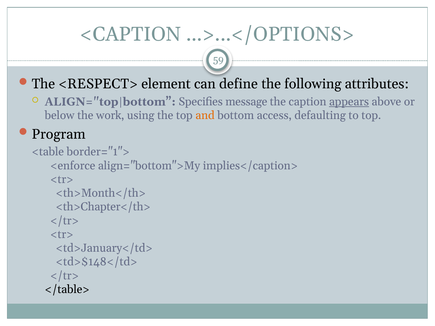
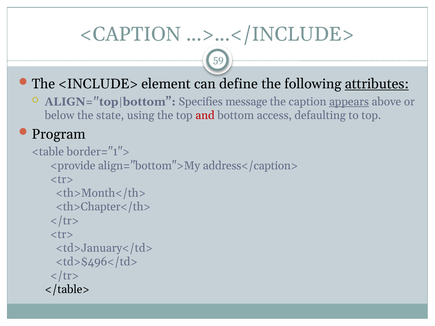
...>...</OPTIONS>: ...>...</OPTIONS> -> ...>...</INCLUDE>
<RESPECT>: <RESPECT> -> <INCLUDE>
attributes underline: none -> present
work: work -> state
and colour: orange -> red
<enforce: <enforce -> <provide
implies</caption>: implies</caption> -> address</caption>
<td>$148</td>: <td>$148</td> -> <td>$496</td>
